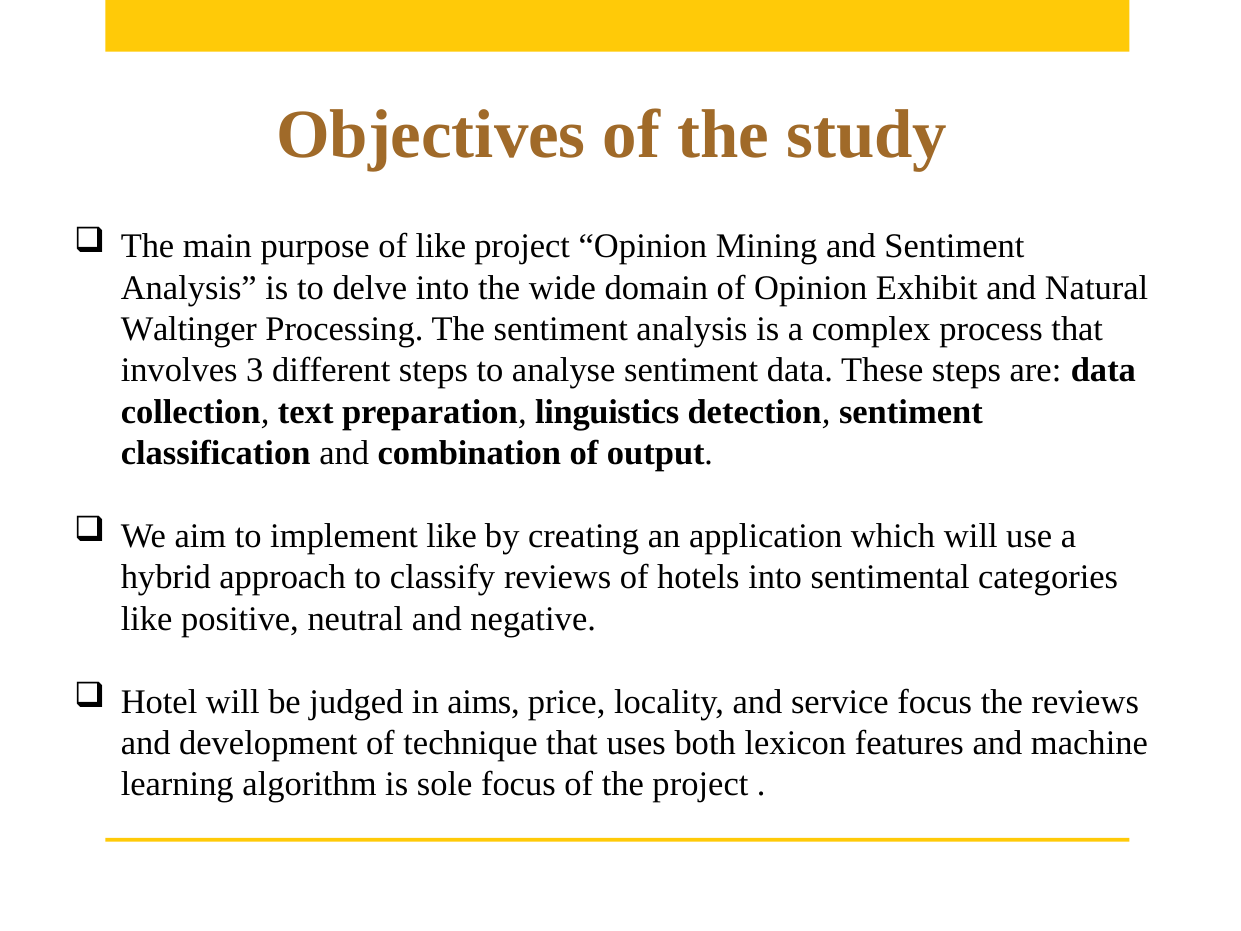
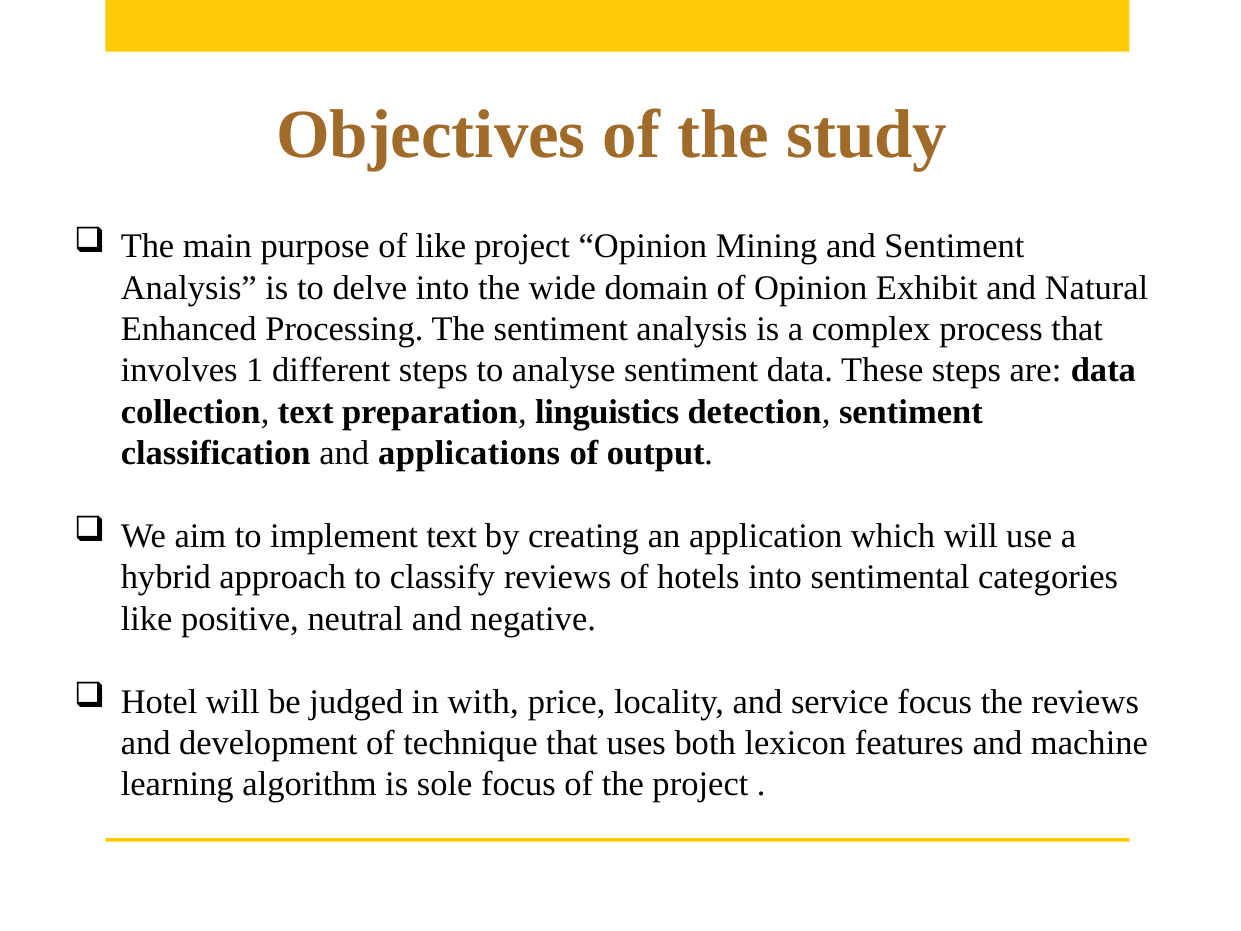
Waltinger: Waltinger -> Enhanced
3: 3 -> 1
combination: combination -> applications
implement like: like -> text
aims: aims -> with
